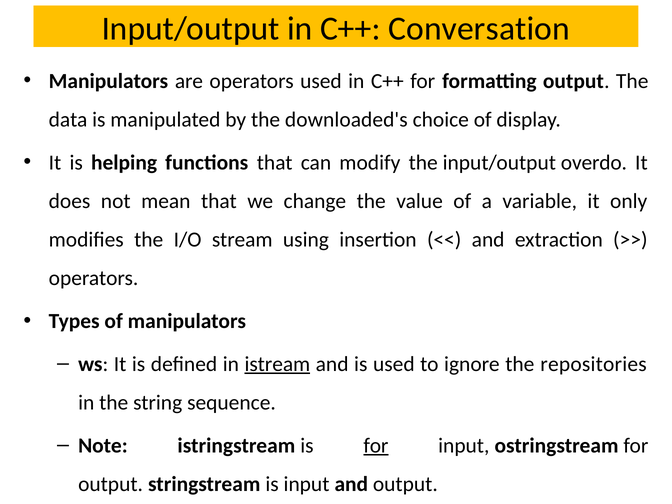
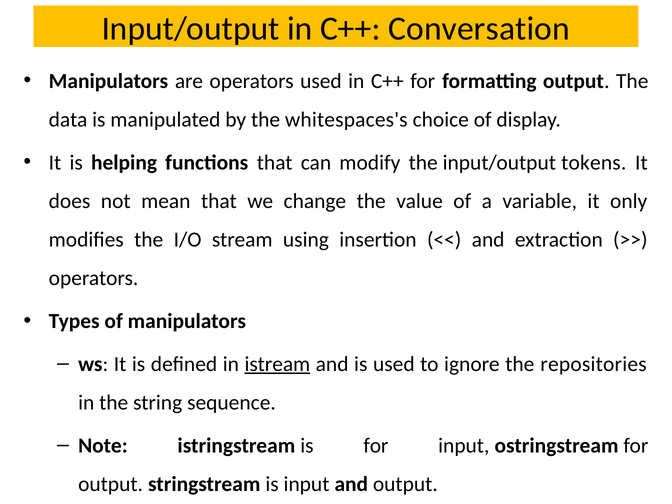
downloaded's: downloaded's -> whitespaces's
overdo: overdo -> tokens
for at (376, 446) underline: present -> none
